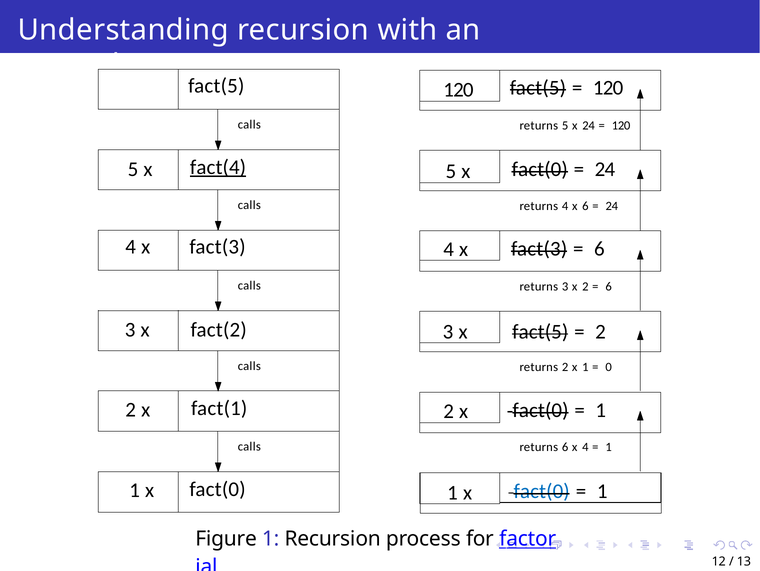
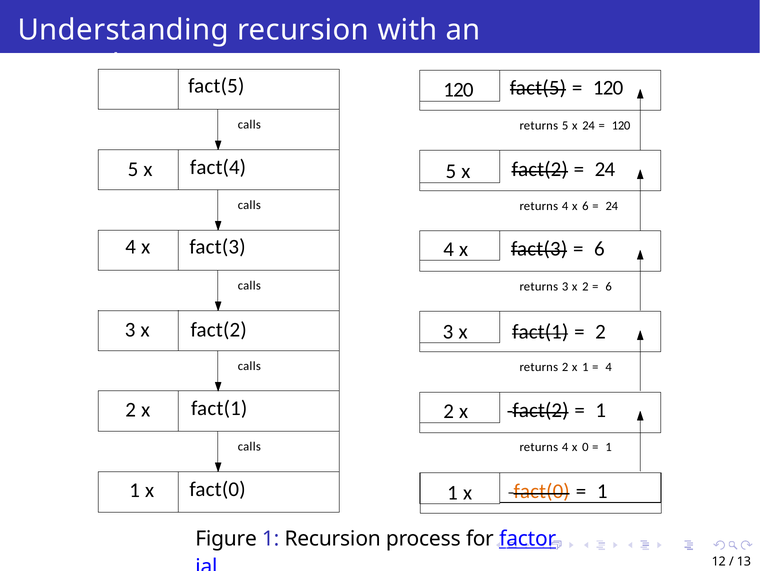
fact(0 at (540, 169): fact(0 -> fact(2
fact(4 underline: present -> none
fact(5 at (540, 331): fact(5 -> fact(1
0 at (609, 367): 0 -> 4
fact(0 at (540, 410): fact(0 -> fact(2
6 at (565, 447): 6 -> 4
4 at (585, 447): 4 -> 0
fact(0 at (542, 491) colour: blue -> orange
